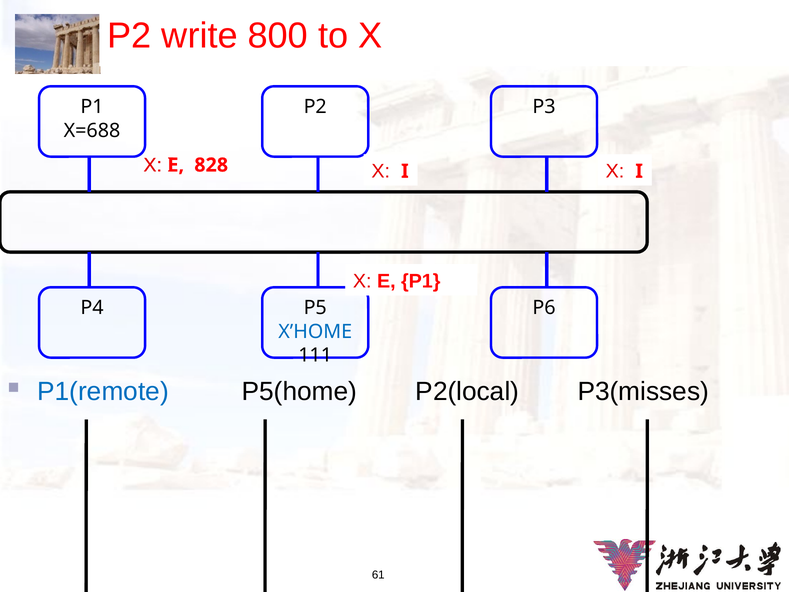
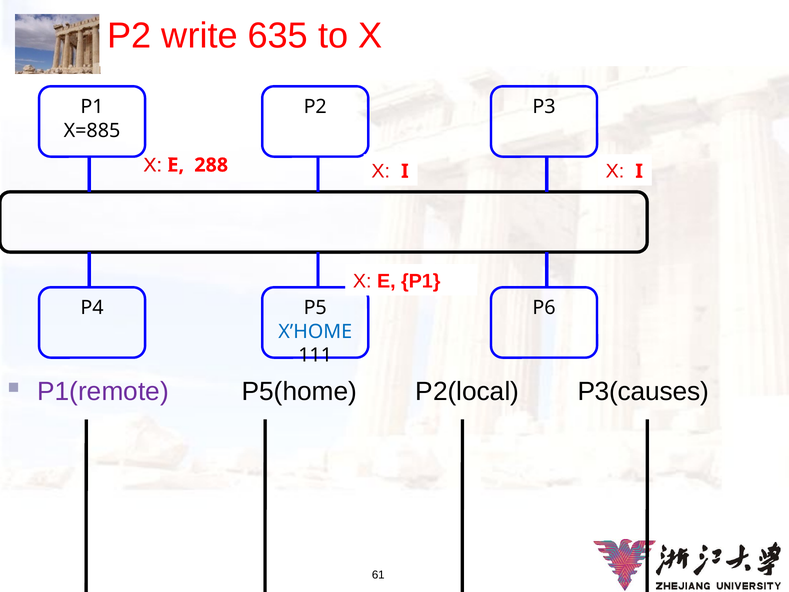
800: 800 -> 635
X=688: X=688 -> X=885
828: 828 -> 288
P1(remote colour: blue -> purple
P3(misses: P3(misses -> P3(causes
